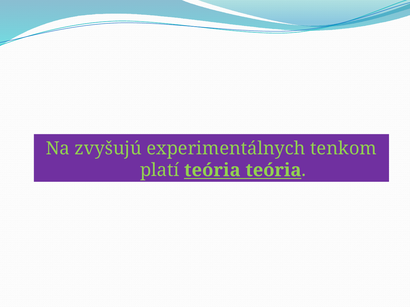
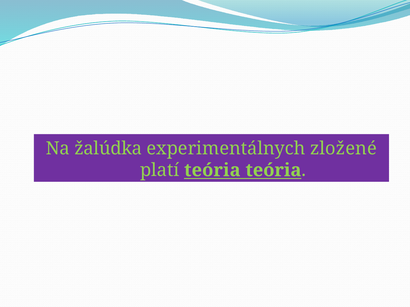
zvyšujú: zvyšujú -> žalúdka
tenkom: tenkom -> zložené
